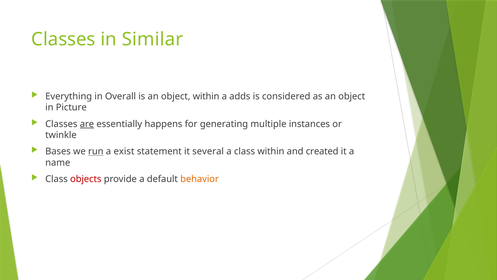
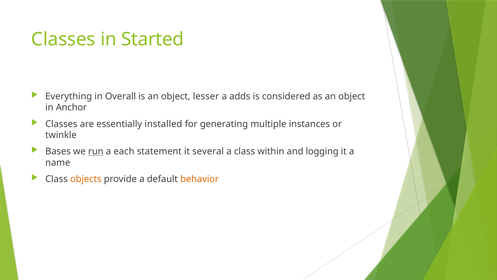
Similar: Similar -> Started
object within: within -> lesser
Picture: Picture -> Anchor
are underline: present -> none
happens: happens -> installed
exist: exist -> each
created: created -> logging
objects colour: red -> orange
